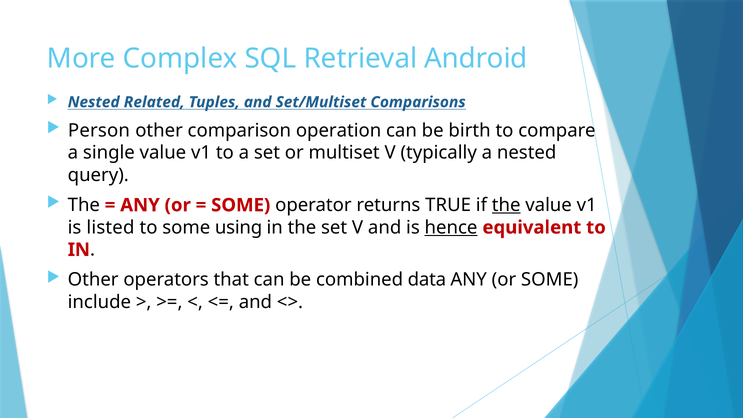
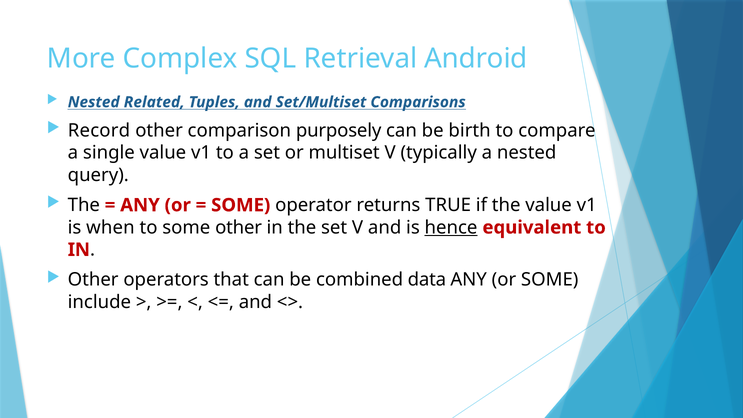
Person: Person -> Record
operation: operation -> purposely
the at (506, 205) underline: present -> none
listed: listed -> when
some using: using -> other
